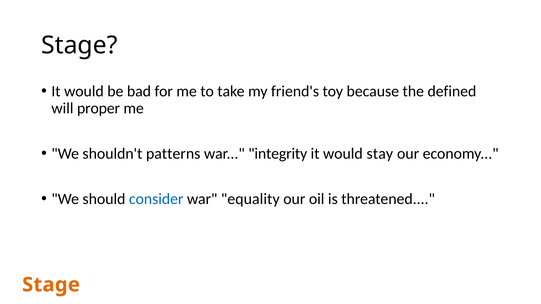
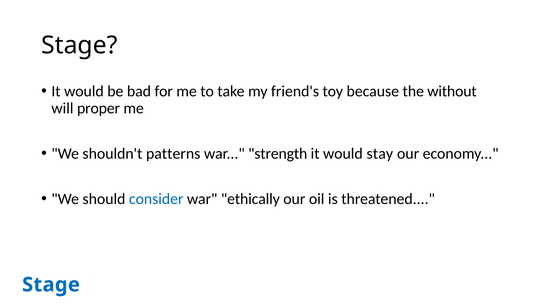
defined: defined -> without
integrity: integrity -> strength
equality: equality -> ethically
Stage at (51, 285) colour: orange -> blue
